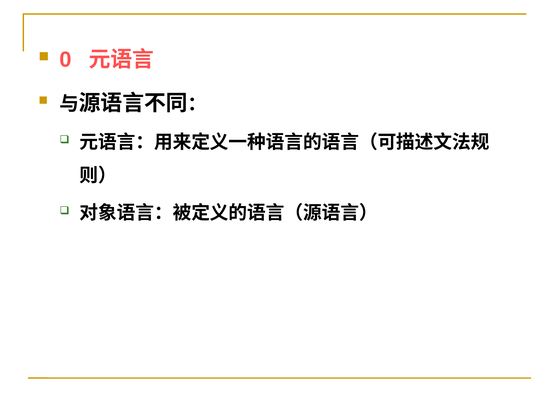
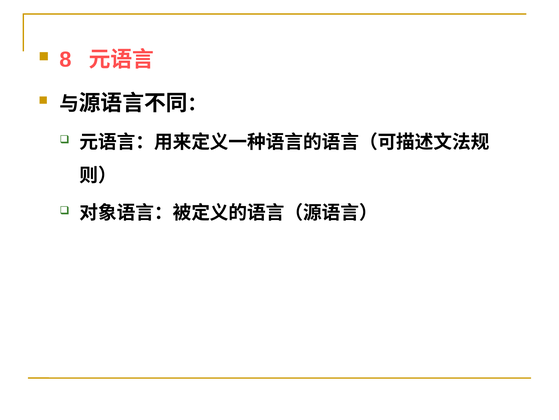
0: 0 -> 8
